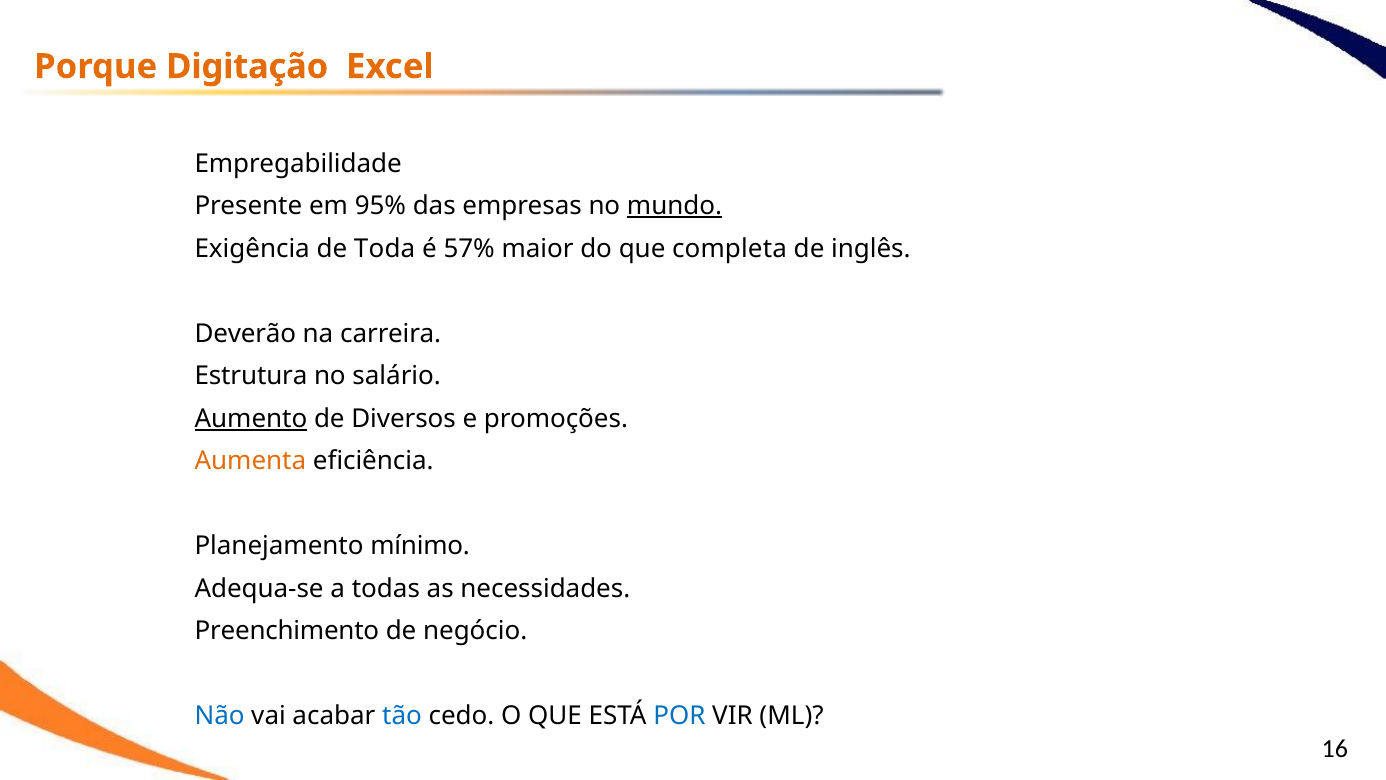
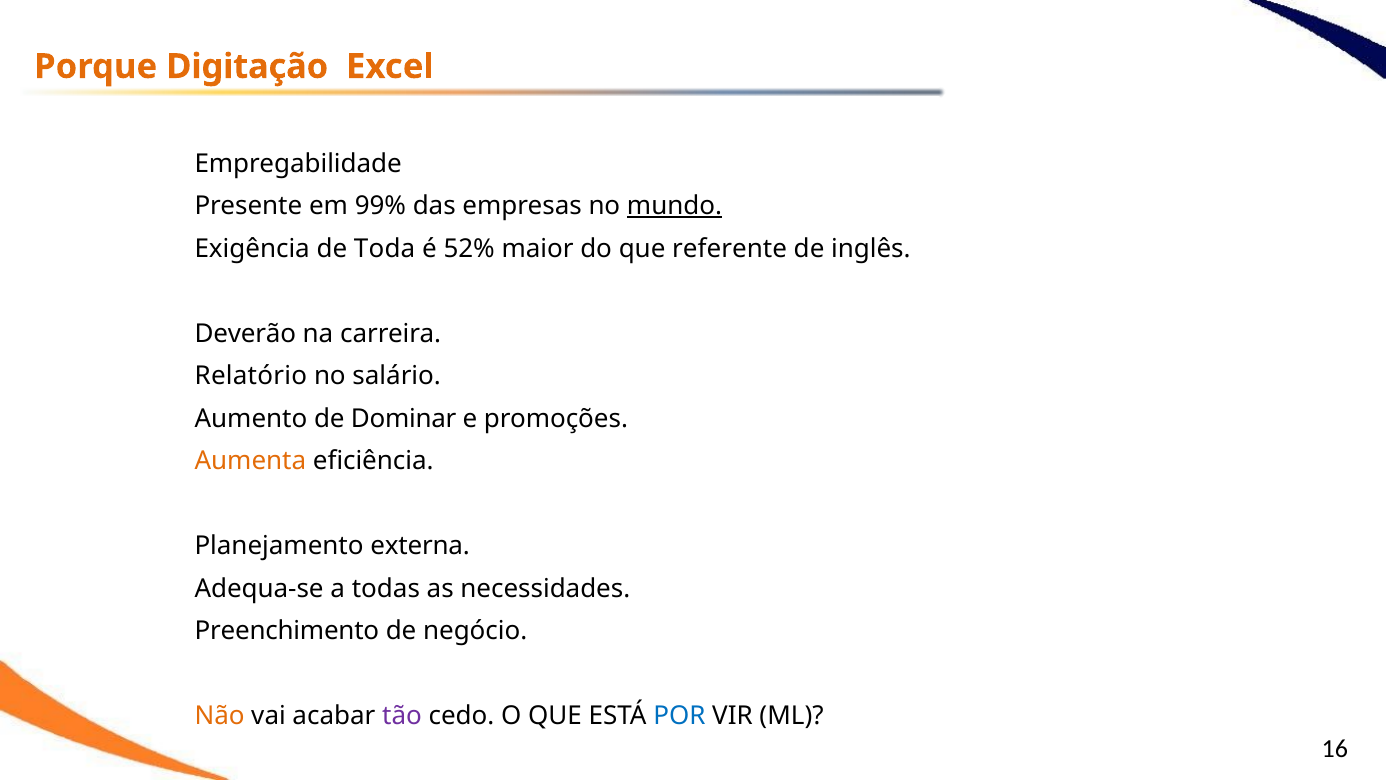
95%: 95% -> 99%
57%: 57% -> 52%
completa: completa -> referente
Estrutura: Estrutura -> Relatório
Aumento underline: present -> none
Diversos: Diversos -> Dominar
mínimo: mínimo -> externa
Não colour: blue -> orange
tão colour: blue -> purple
